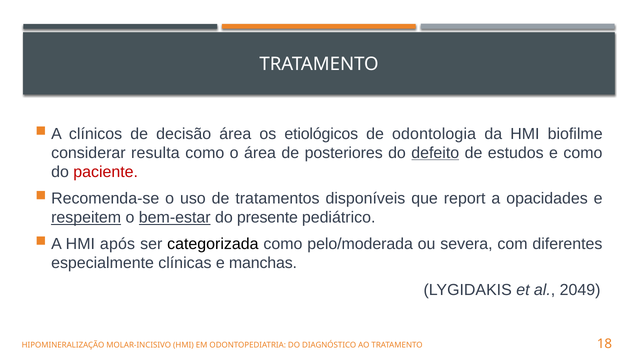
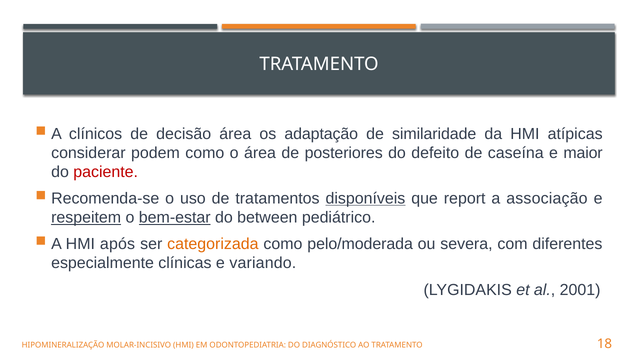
etiológicos: etiológicos -> adaptação
odontologia: odontologia -> similaridade
biofilme: biofilme -> atípicas
resulta: resulta -> podem
defeito underline: present -> none
estudos: estudos -> caseína
e como: como -> maior
disponíveis underline: none -> present
opacidades: opacidades -> associação
presente: presente -> between
categorizada colour: black -> orange
manchas: manchas -> variando
2049: 2049 -> 2001
